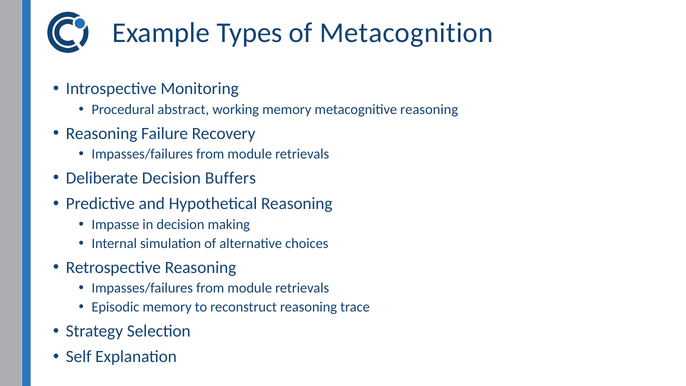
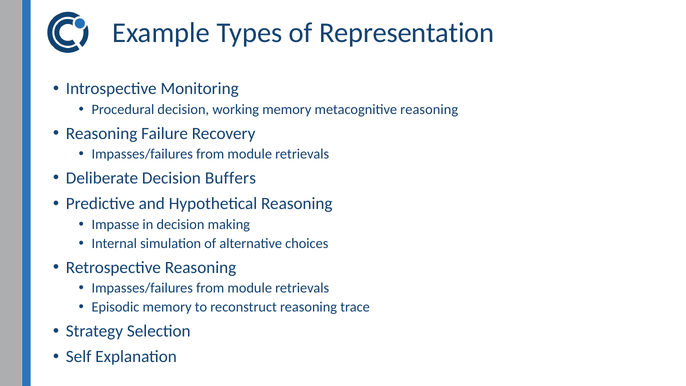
Metacognition: Metacognition -> Representation
Procedural abstract: abstract -> decision
